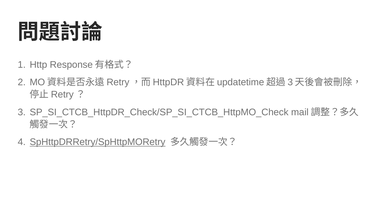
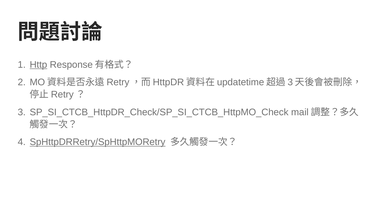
Http underline: none -> present
